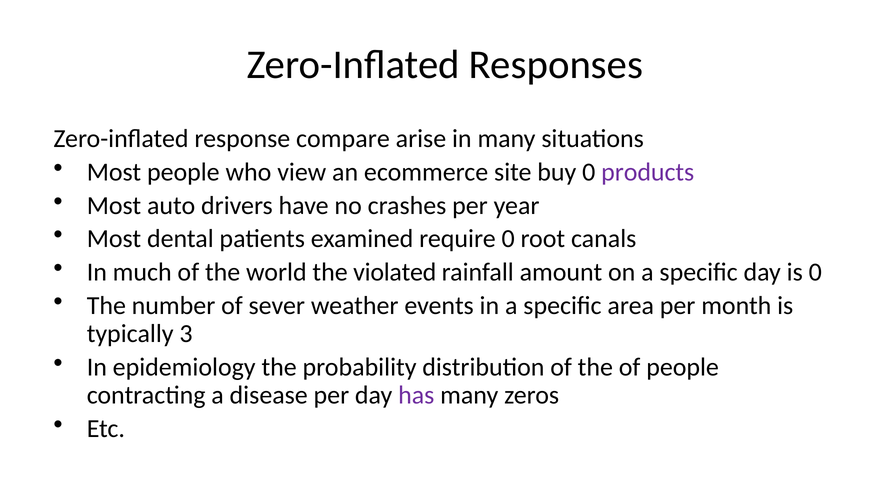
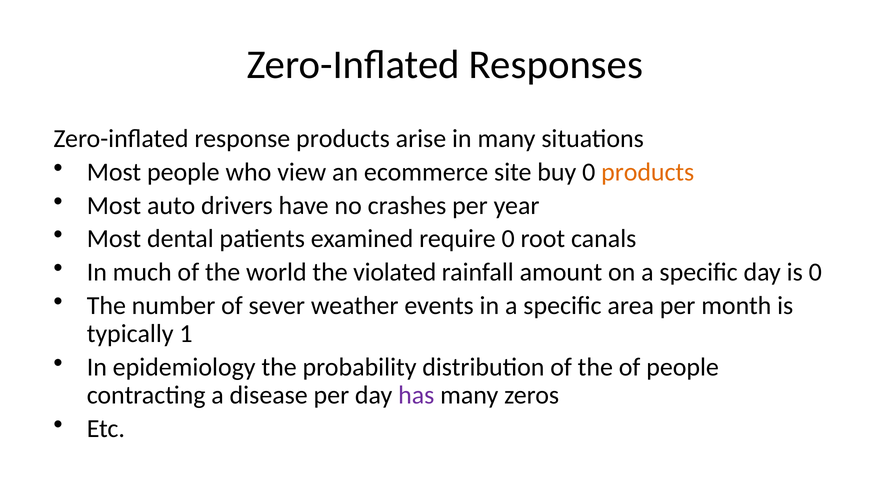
response compare: compare -> products
products at (648, 172) colour: purple -> orange
3: 3 -> 1
